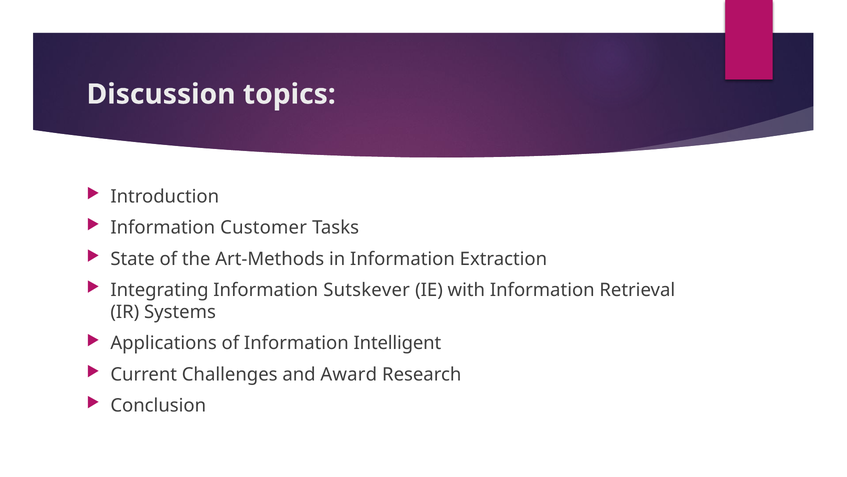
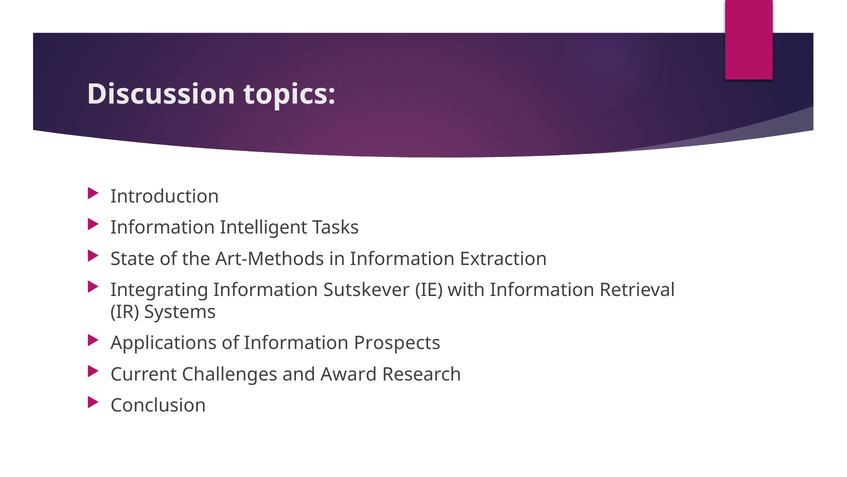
Customer: Customer -> Intelligent
Intelligent: Intelligent -> Prospects
